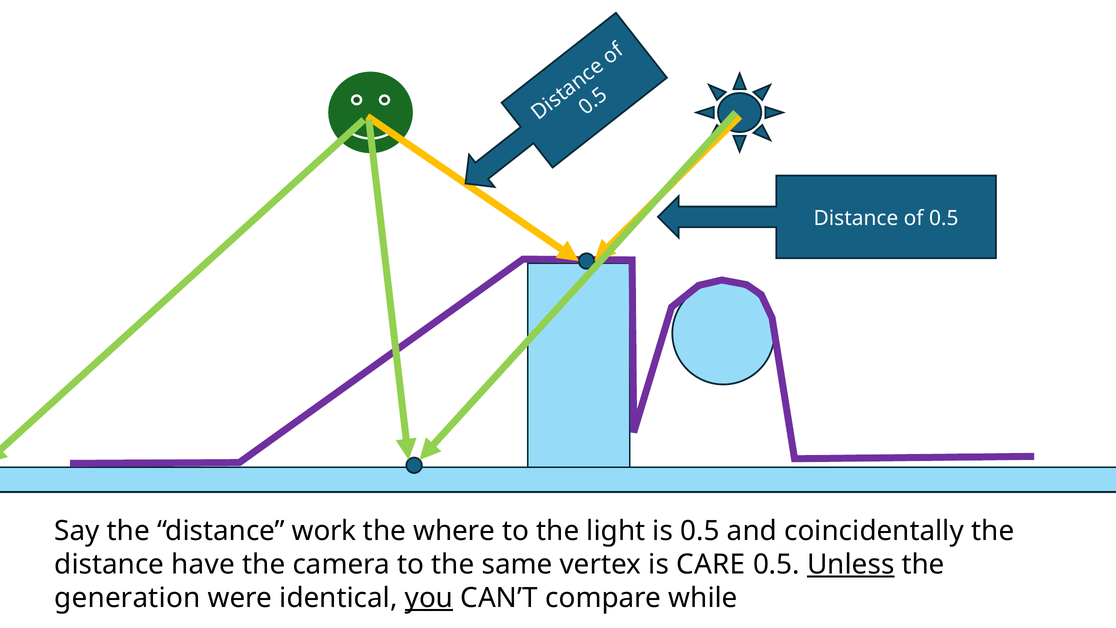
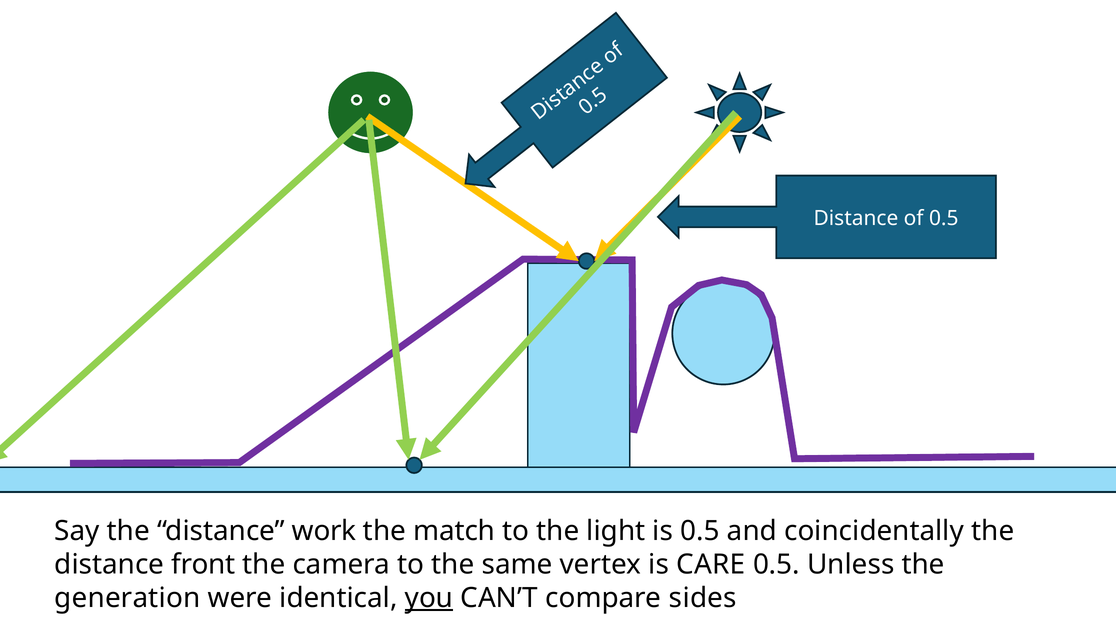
where: where -> match
have: have -> front
Unless underline: present -> none
while: while -> sides
